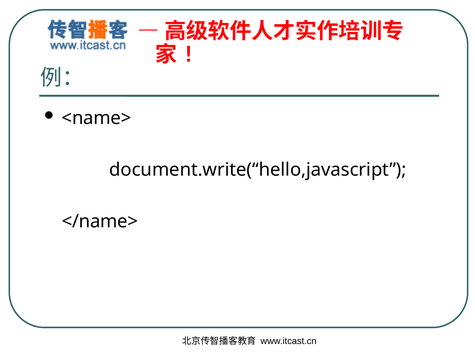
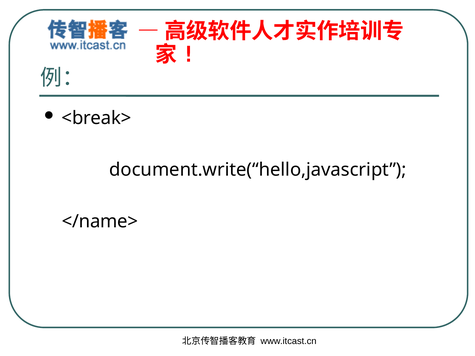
<name>: <name> -> <break>
